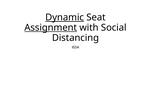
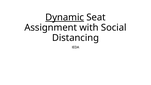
Assignment underline: present -> none
